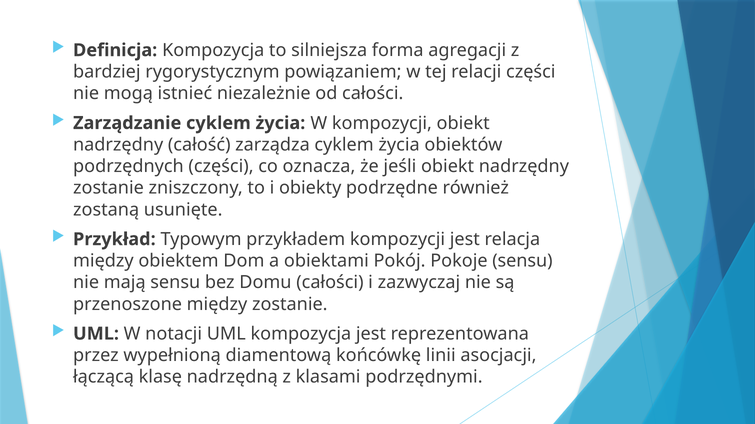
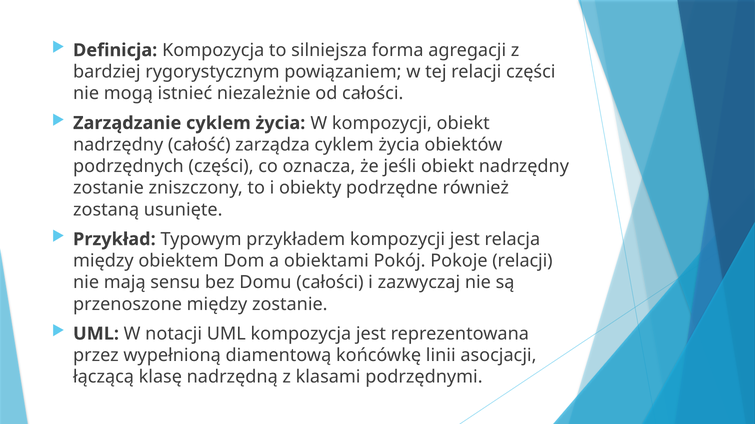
Pokoje sensu: sensu -> relacji
